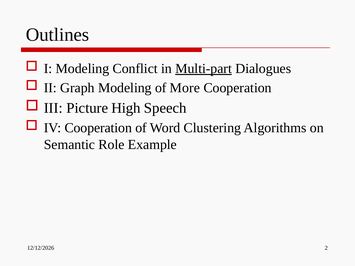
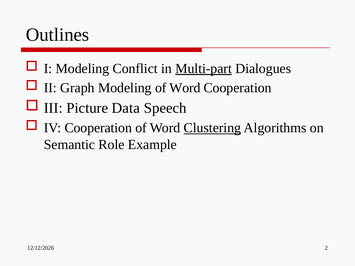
Modeling of More: More -> Word
High: High -> Data
Clustering underline: none -> present
